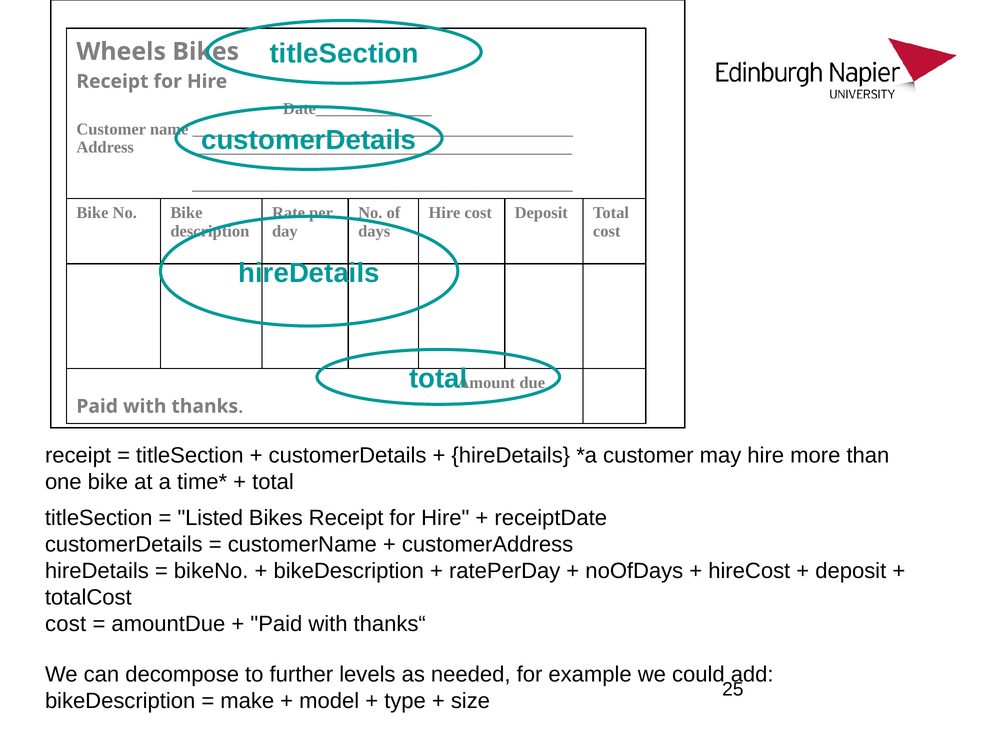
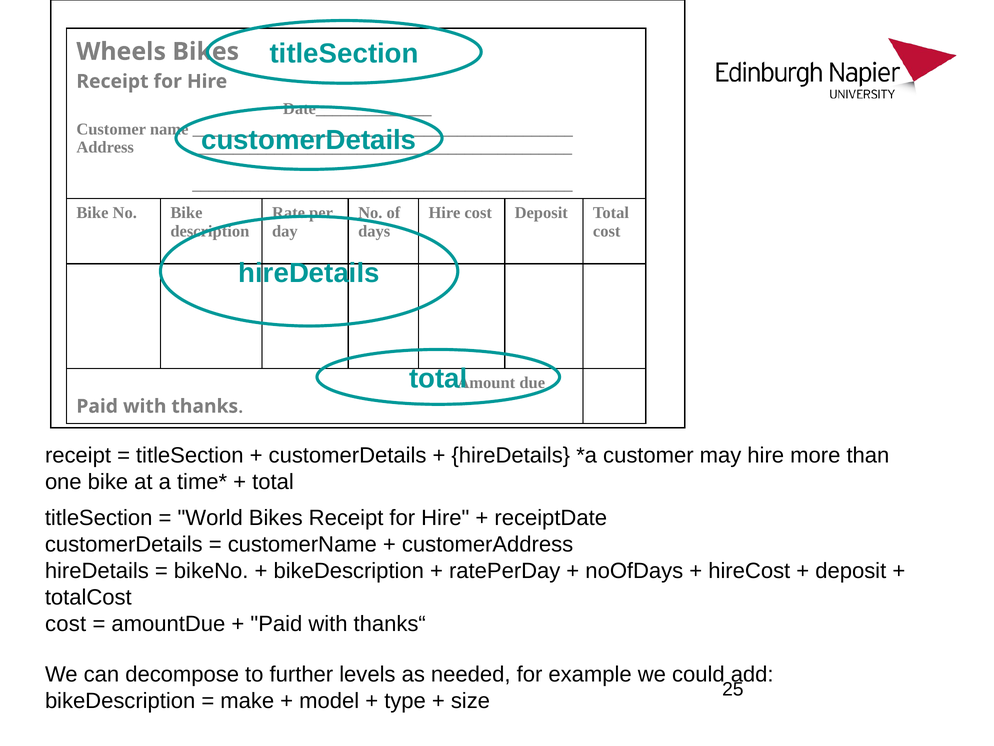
Listed: Listed -> World
